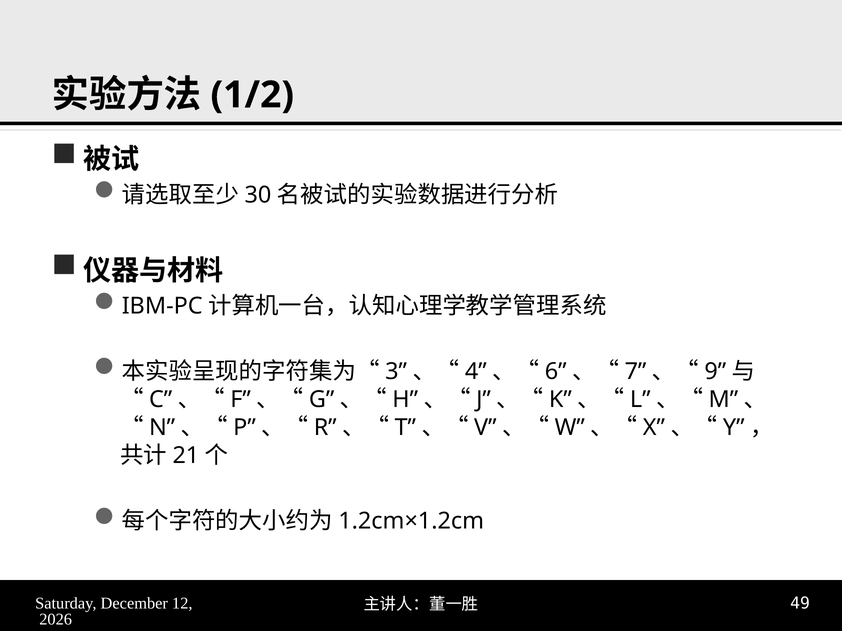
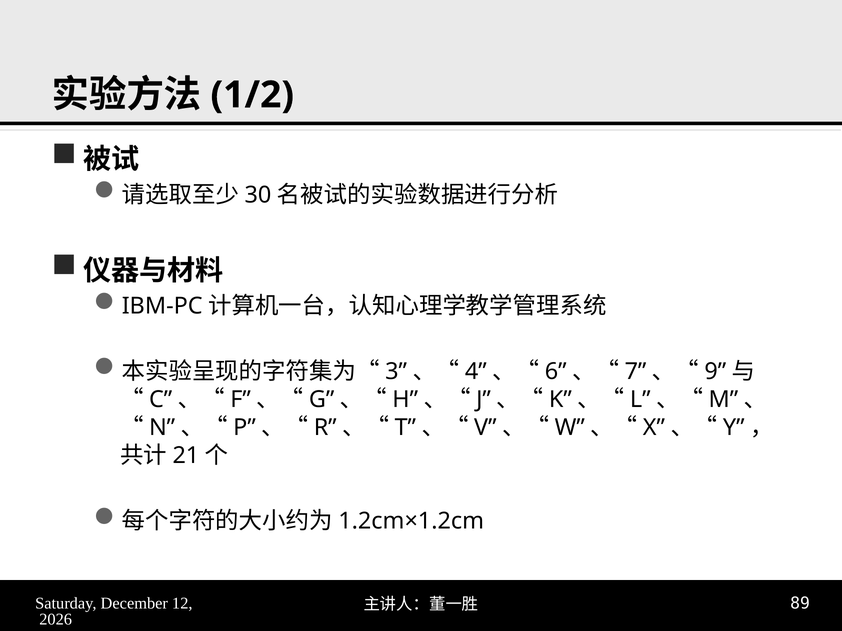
49: 49 -> 89
